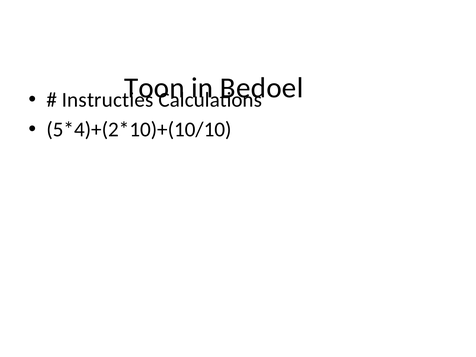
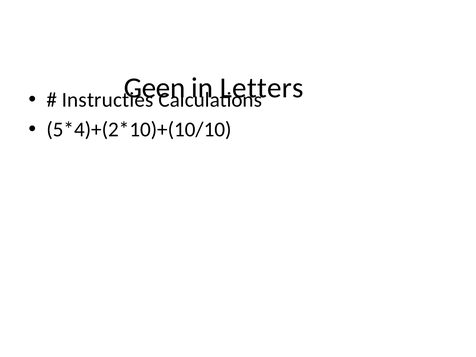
Toon: Toon -> Geen
Bedoel: Bedoel -> Letters
